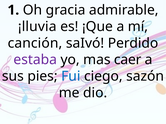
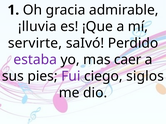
canción: canción -> servirte
Fui colour: blue -> purple
sazón: sazón -> siglos
